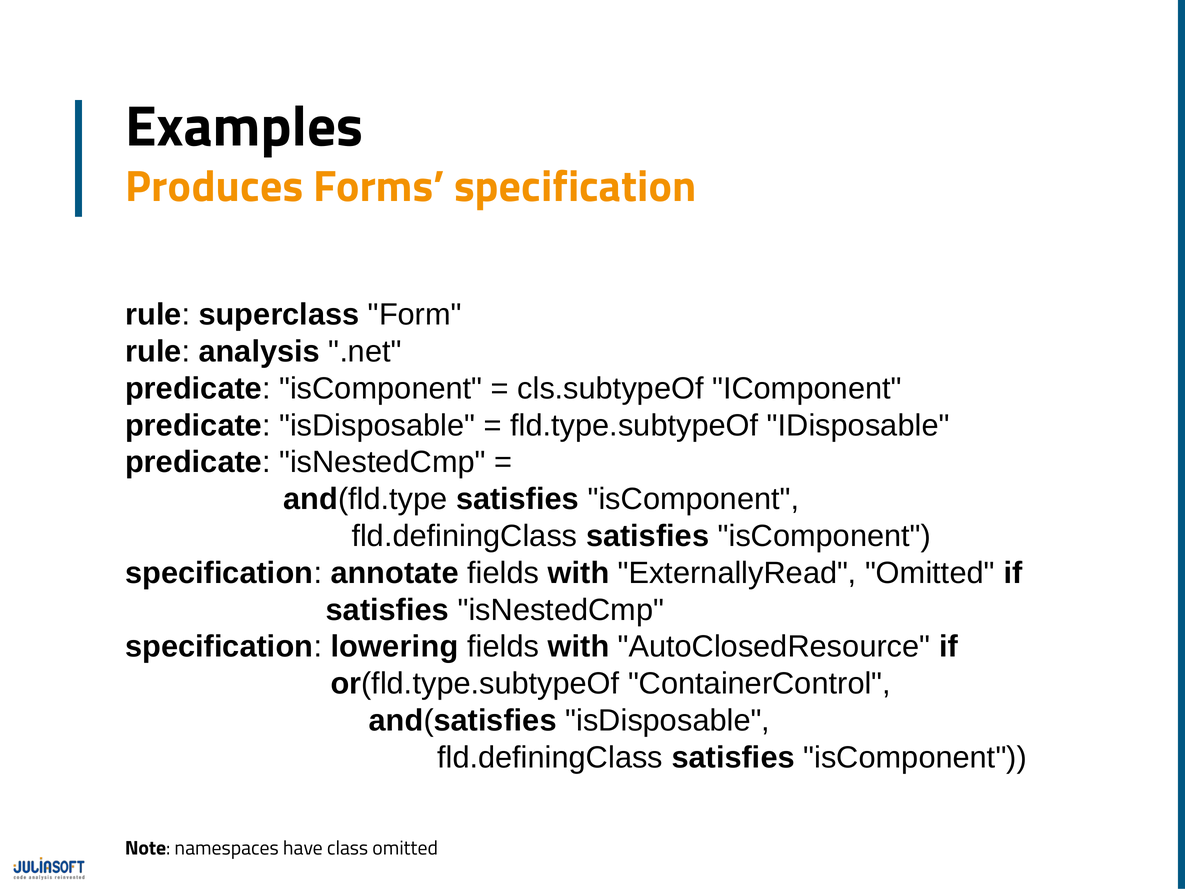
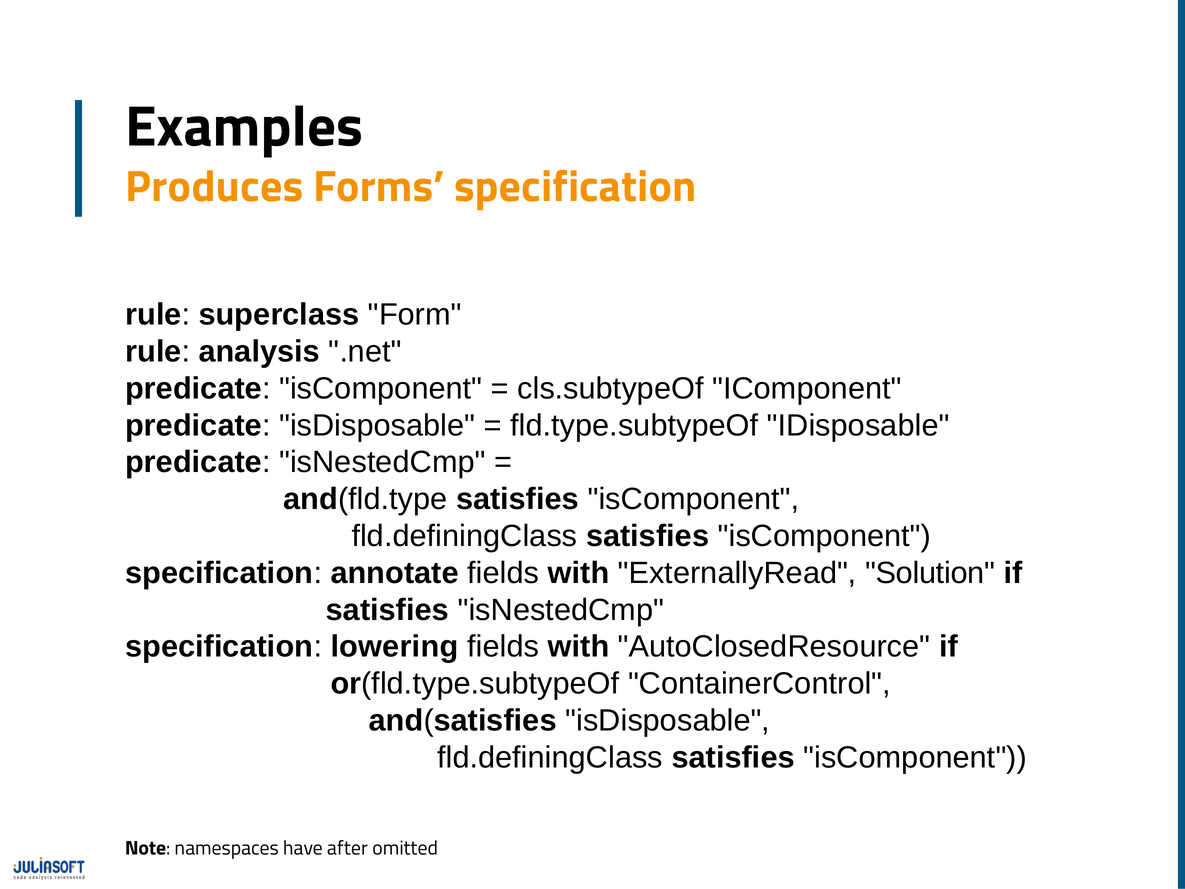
ExternallyRead Omitted: Omitted -> Solution
class: class -> after
